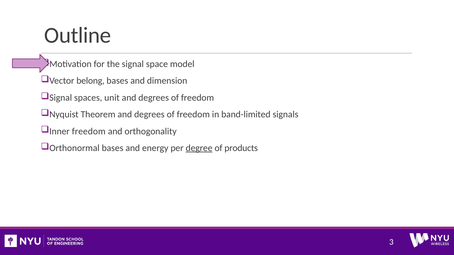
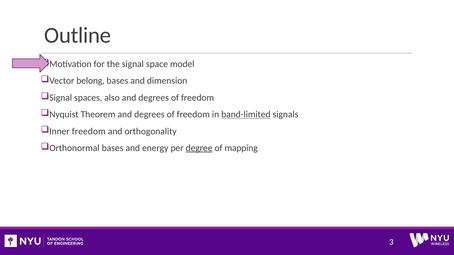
unit: unit -> also
band-limited underline: none -> present
products: products -> mapping
